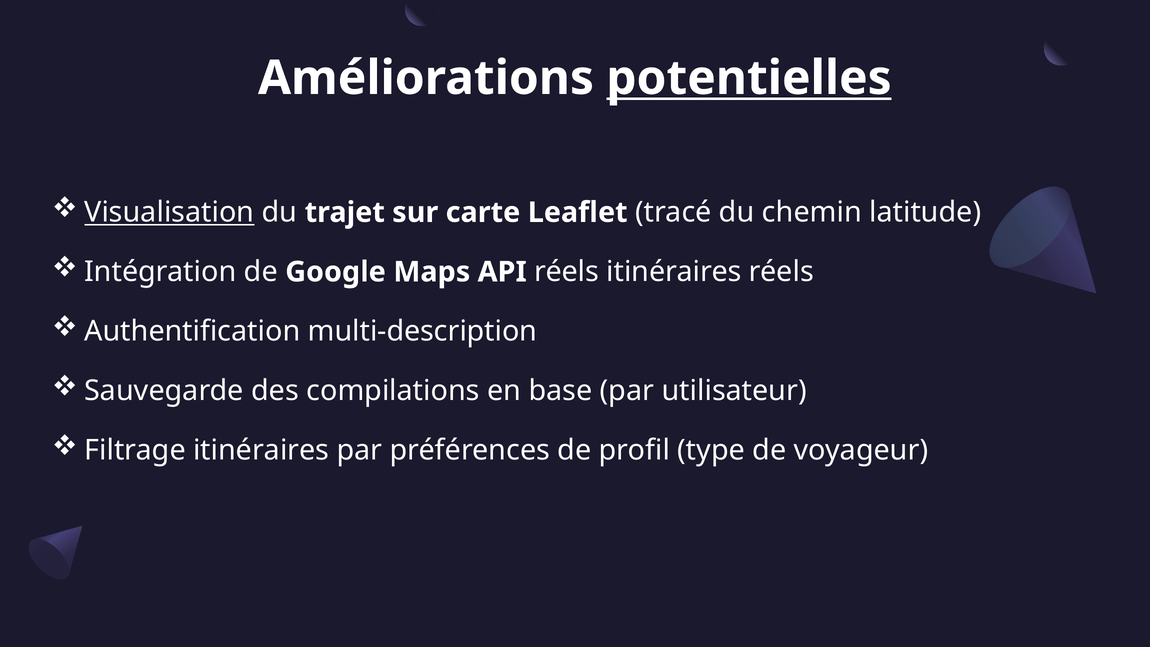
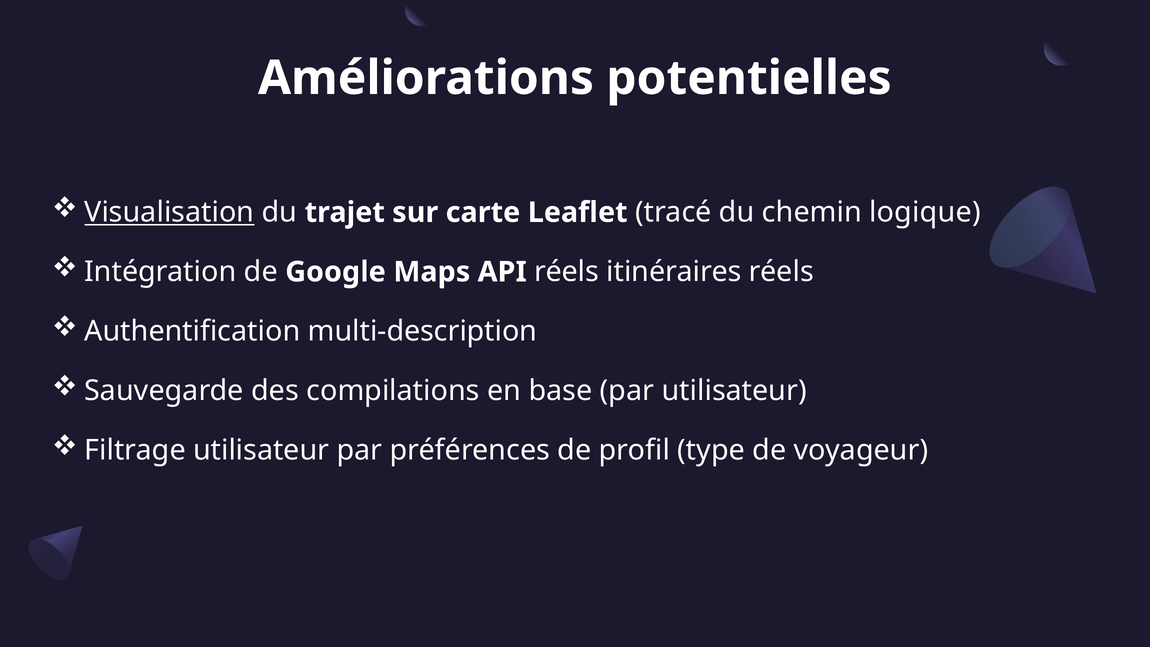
potentielles underline: present -> none
latitude: latitude -> logique
Filtrage itinéraires: itinéraires -> utilisateur
